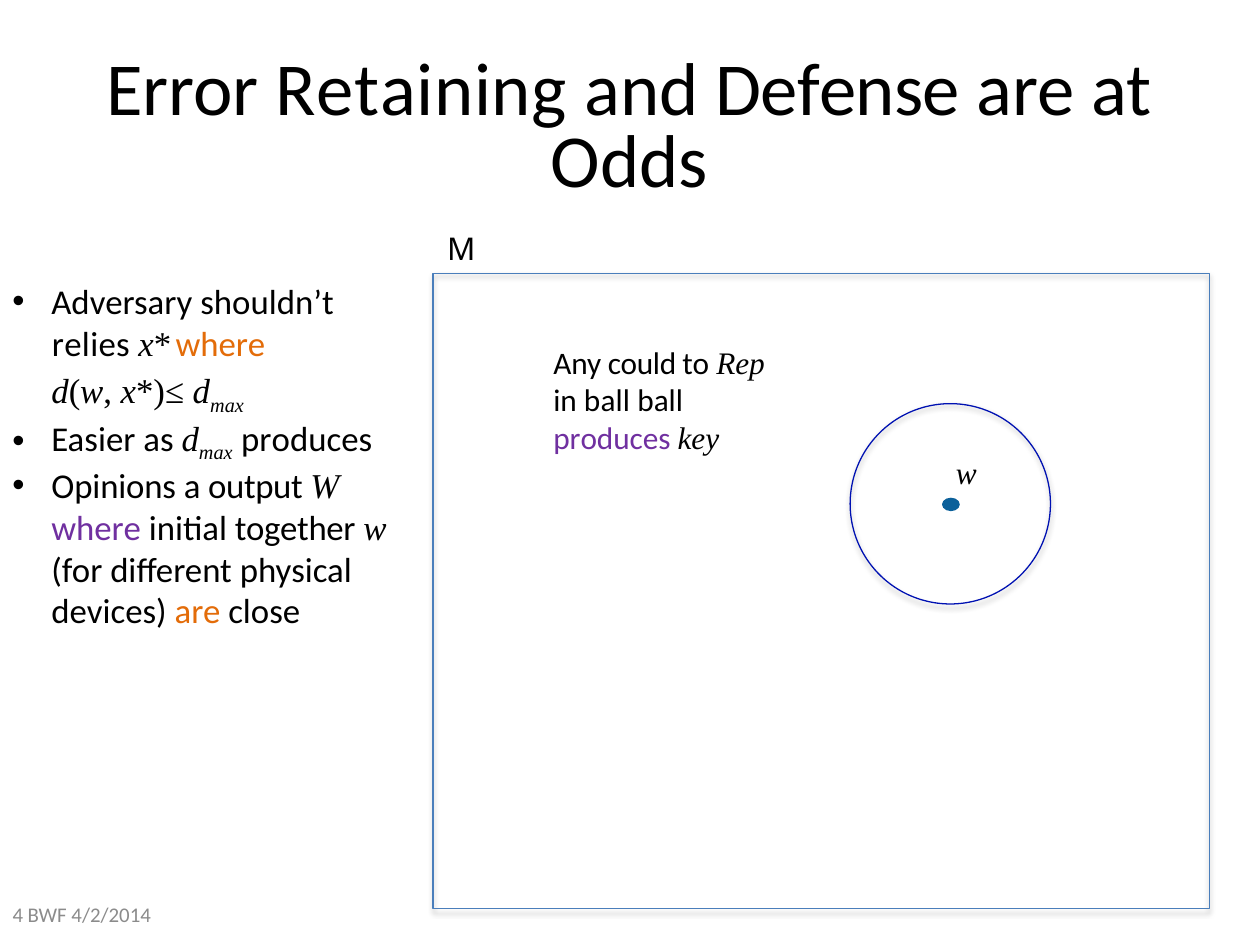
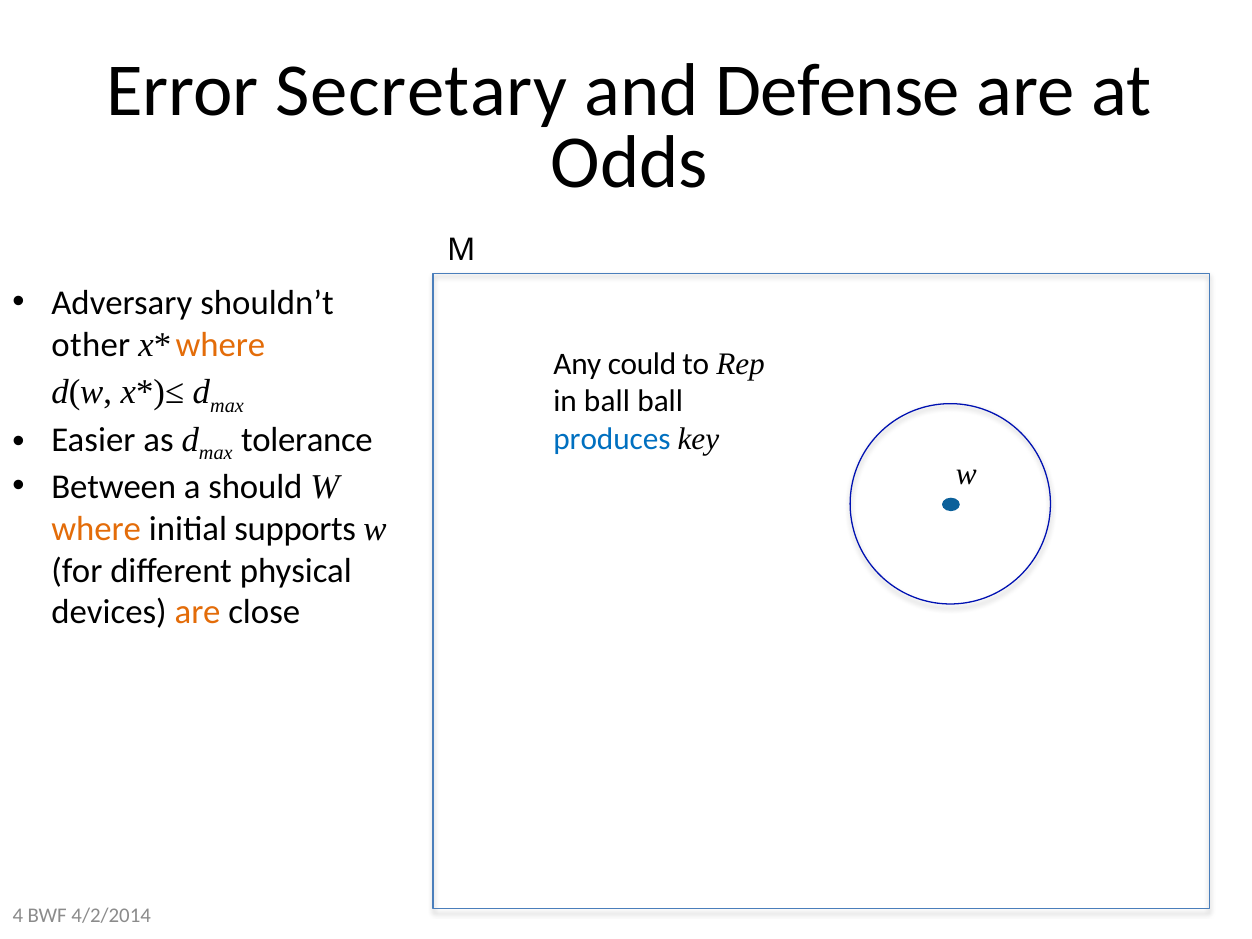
Retaining: Retaining -> Secretary
relies: relies -> other
produces at (307, 440): produces -> tolerance
produces at (612, 439) colour: purple -> blue
Opinions: Opinions -> Between
output: output -> should
where at (96, 529) colour: purple -> orange
together: together -> supports
